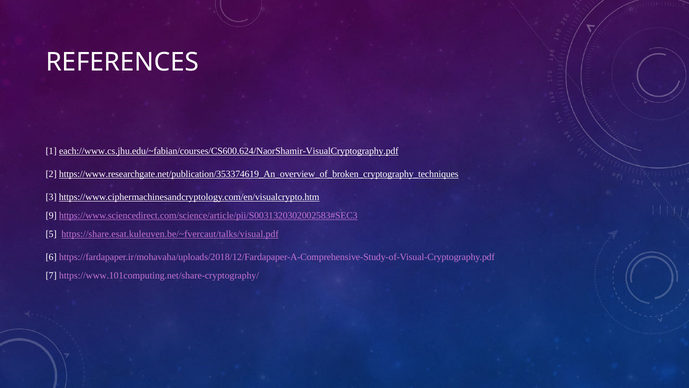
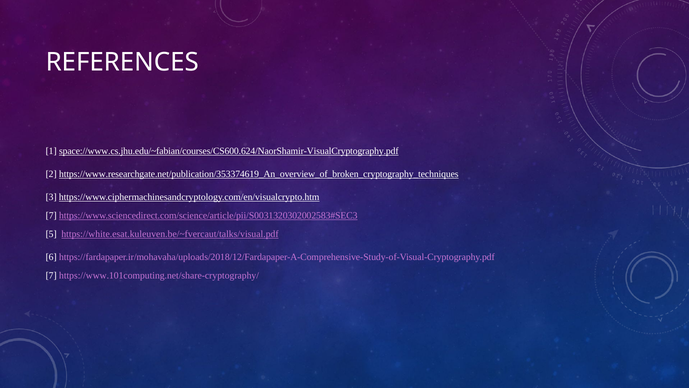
each://www.cs.jhu.edu/~fabian/courses/CS600.624/NaorShamir-VisualCryptography.pdf: each://www.cs.jhu.edu/~fabian/courses/CS600.624/NaorShamir-VisualCryptography.pdf -> space://www.cs.jhu.edu/~fabian/courses/CS600.624/NaorShamir-VisualCryptography.pdf
9 at (51, 215): 9 -> 7
https://share.esat.kuleuven.be/~fvercaut/talks/visual.pdf: https://share.esat.kuleuven.be/~fvercaut/talks/visual.pdf -> https://white.esat.kuleuven.be/~fvercaut/talks/visual.pdf
